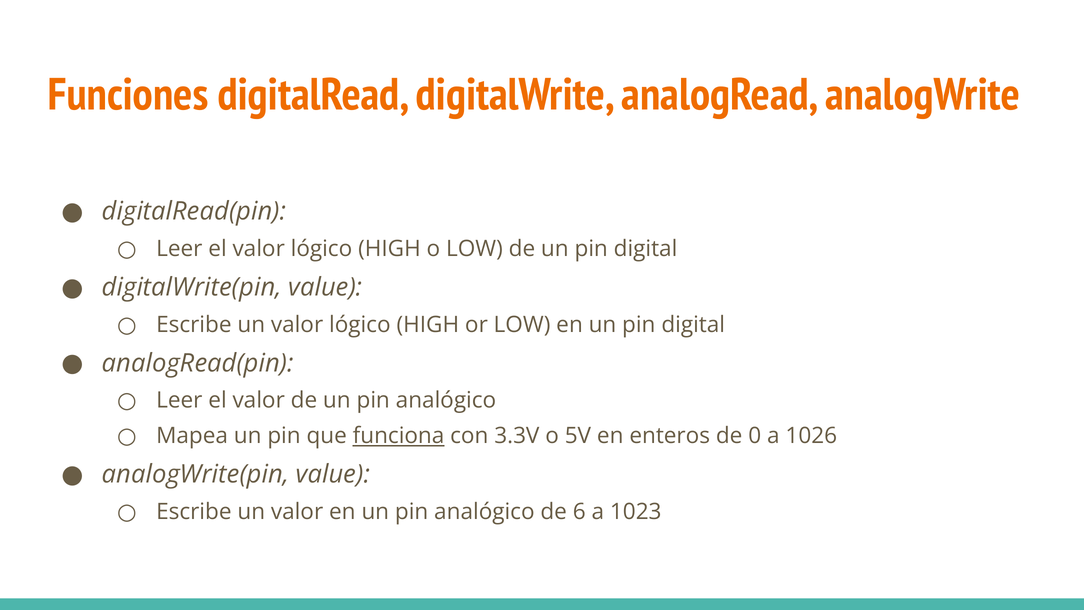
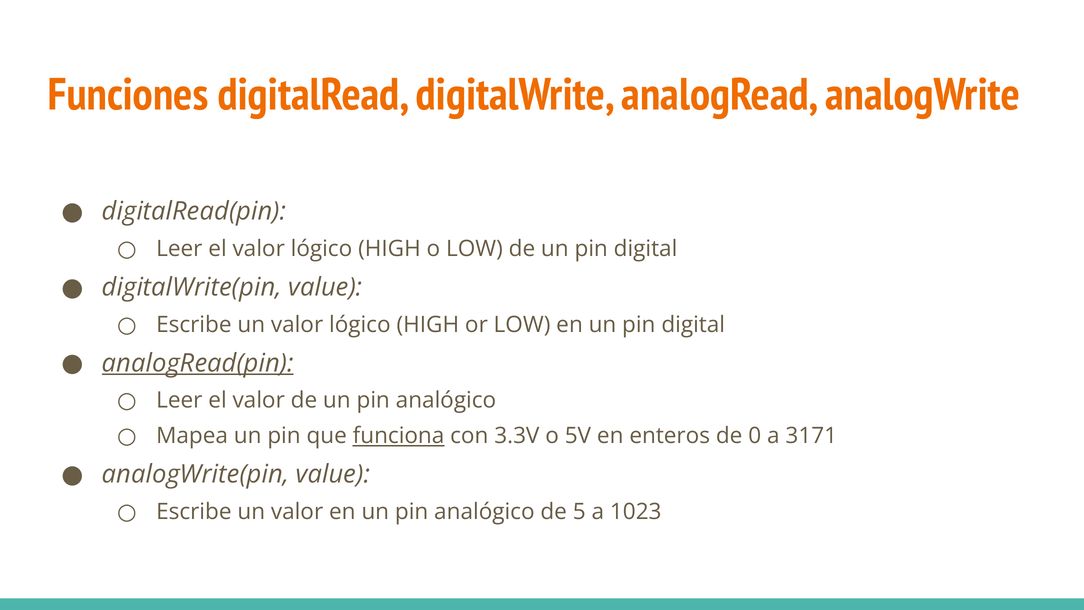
analogRead(pin underline: none -> present
1026: 1026 -> 3171
6: 6 -> 5
